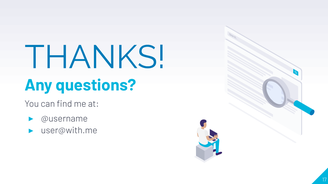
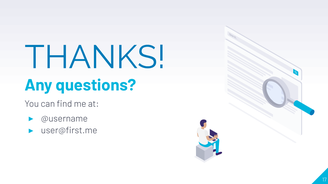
user@with.me: user@with.me -> user@first.me
